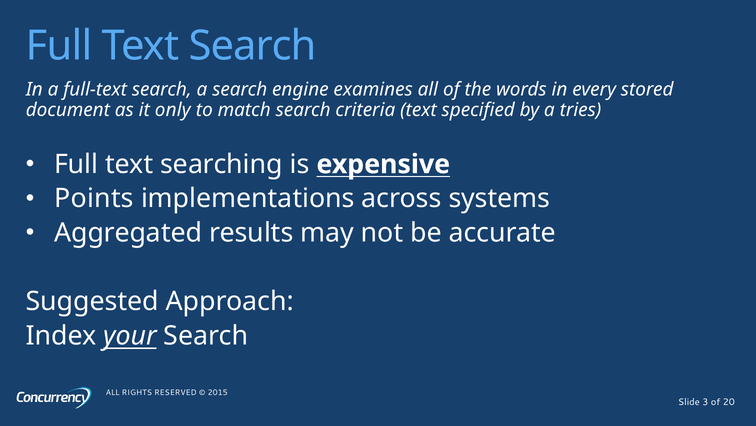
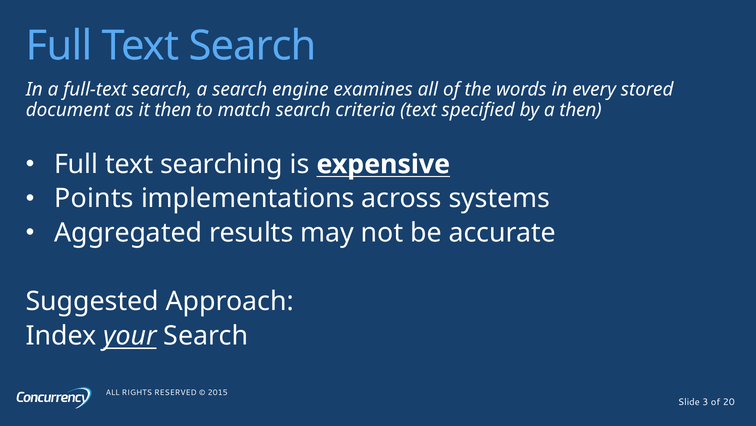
it only: only -> then
a tries: tries -> then
